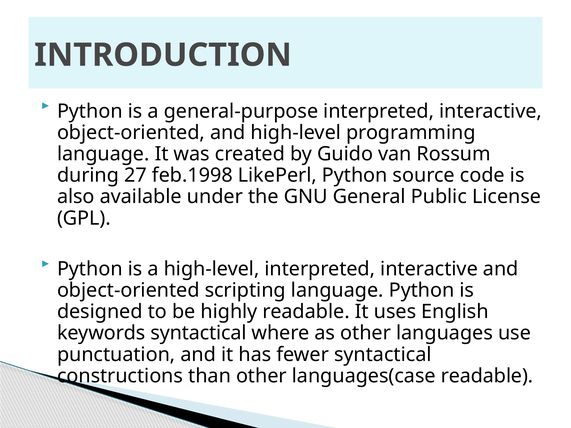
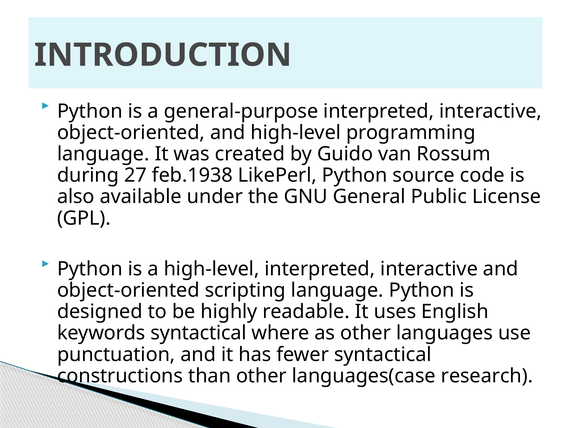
feb.1998: feb.1998 -> feb.1938
languages(case readable: readable -> research
